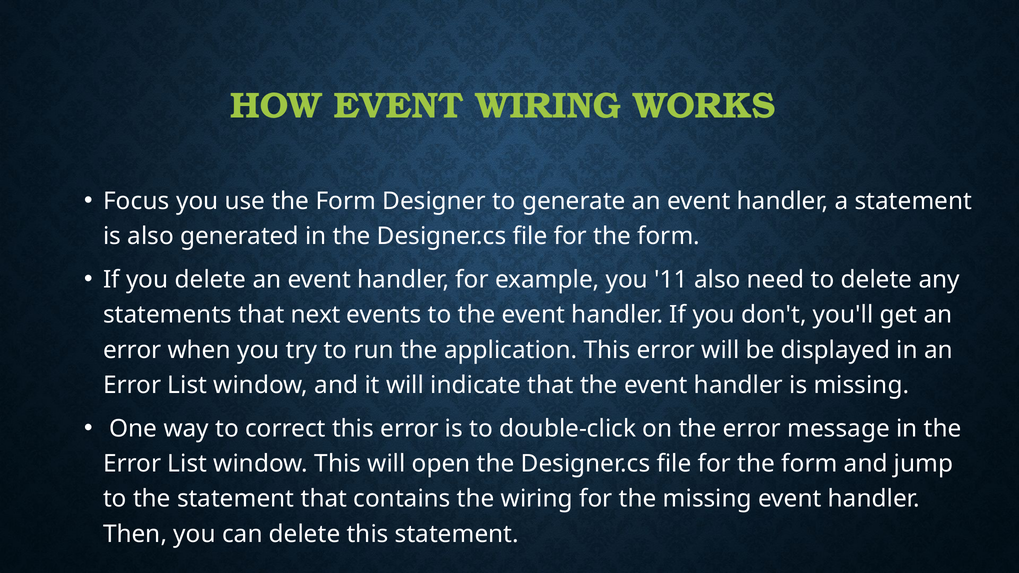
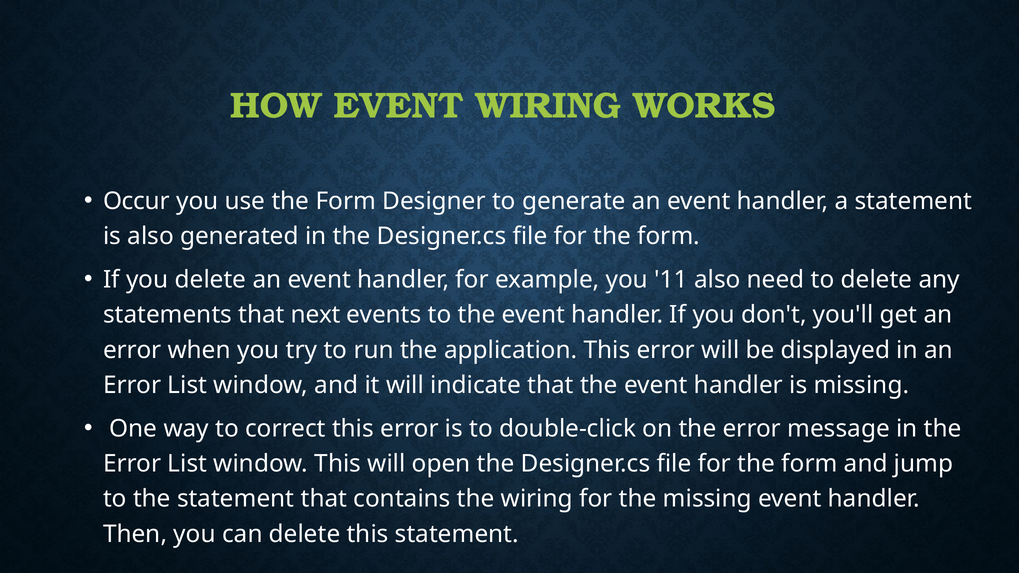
Focus: Focus -> Occur
